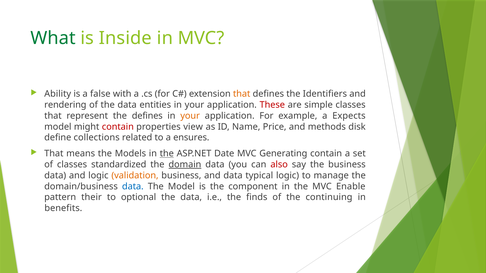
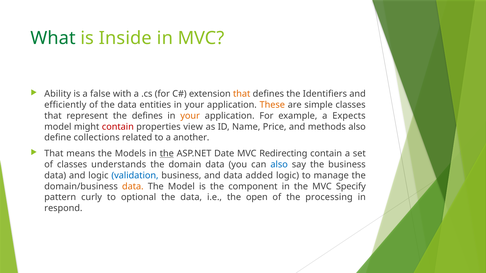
rendering: rendering -> efficiently
These colour: red -> orange
methods disk: disk -> also
ensures: ensures -> another
Generating: Generating -> Redirecting
standardized: standardized -> understands
domain underline: present -> none
also at (279, 165) colour: red -> blue
validation colour: orange -> blue
typical: typical -> added
data at (133, 187) colour: blue -> orange
Enable: Enable -> Specify
their: their -> curly
finds: finds -> open
continuing: continuing -> processing
benefits: benefits -> respond
